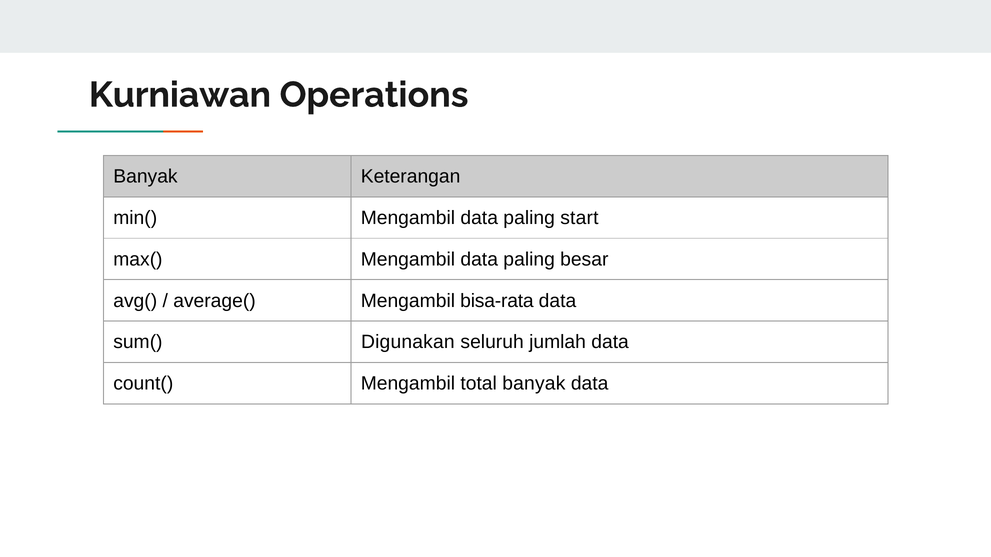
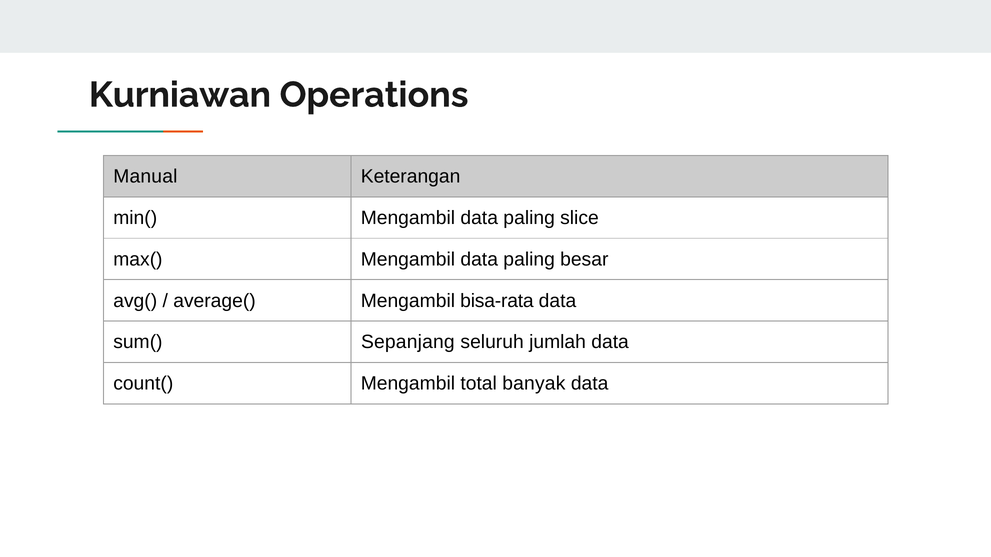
Banyak at (145, 177): Banyak -> Manual
start: start -> slice
Digunakan: Digunakan -> Sepanjang
